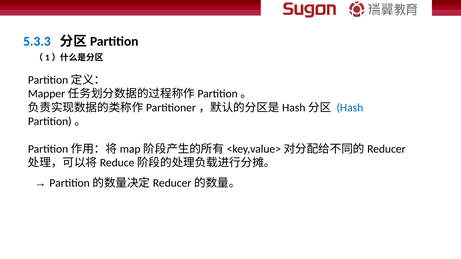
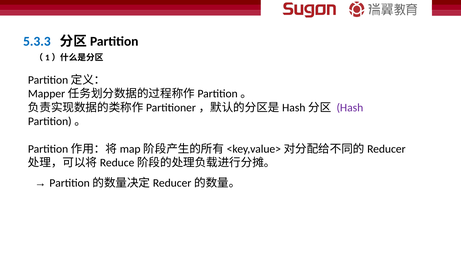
Hash colour: blue -> purple
